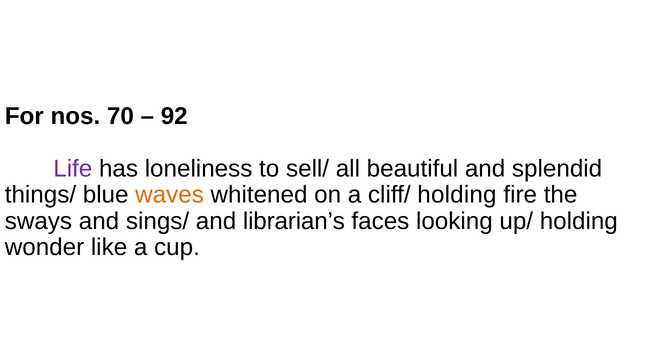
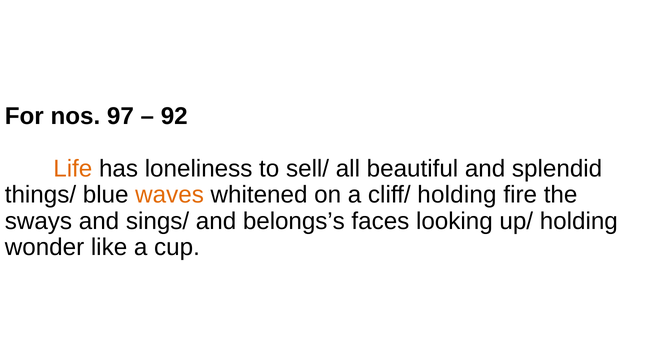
70: 70 -> 97
Life colour: purple -> orange
librarian’s: librarian’s -> belongs’s
